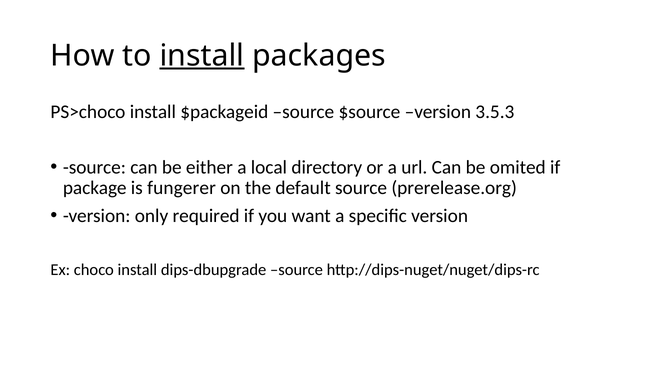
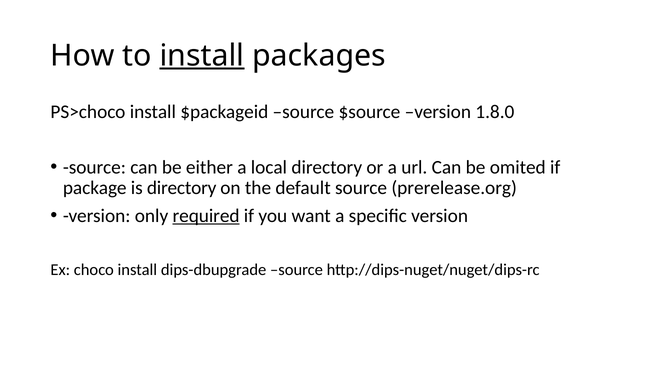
3.5.3: 3.5.3 -> 1.8.0
is fungerer: fungerer -> directory
required underline: none -> present
